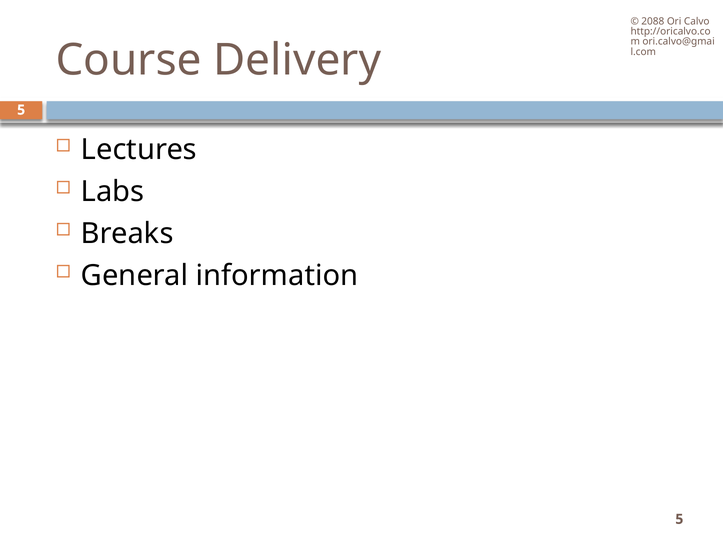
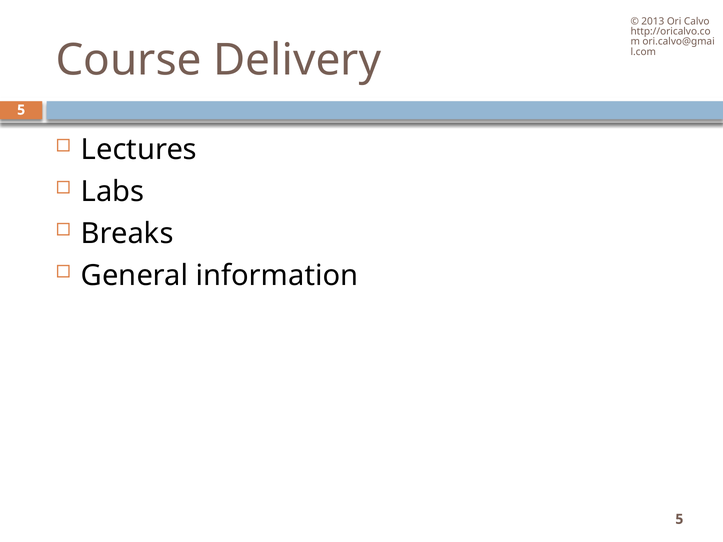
2088: 2088 -> 2013
